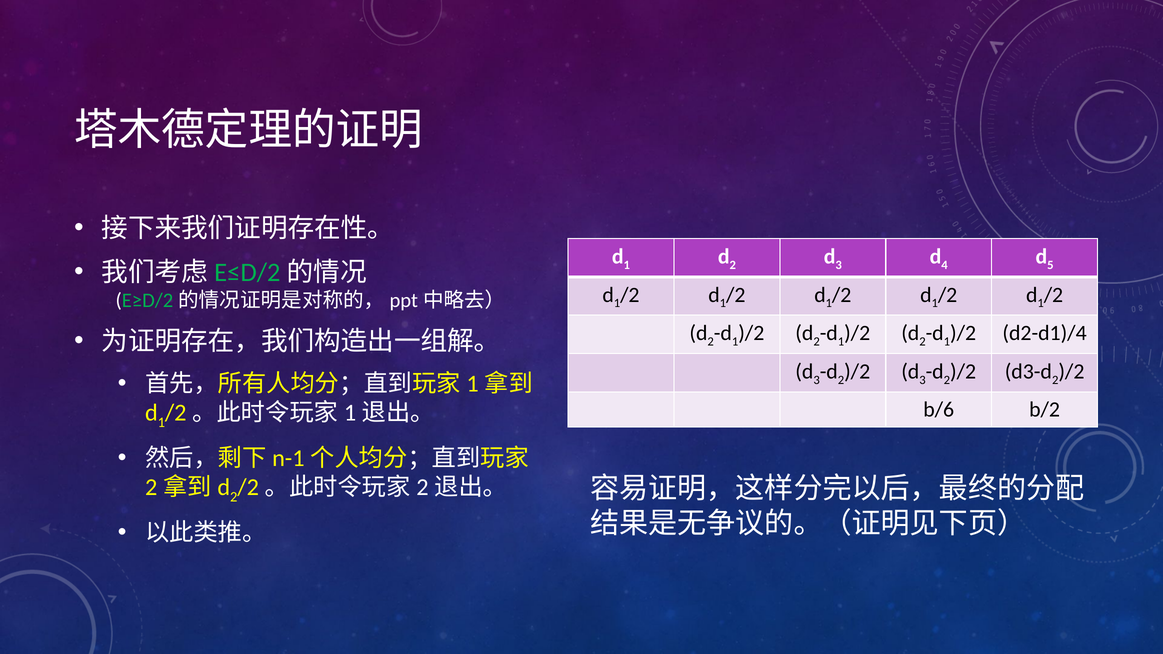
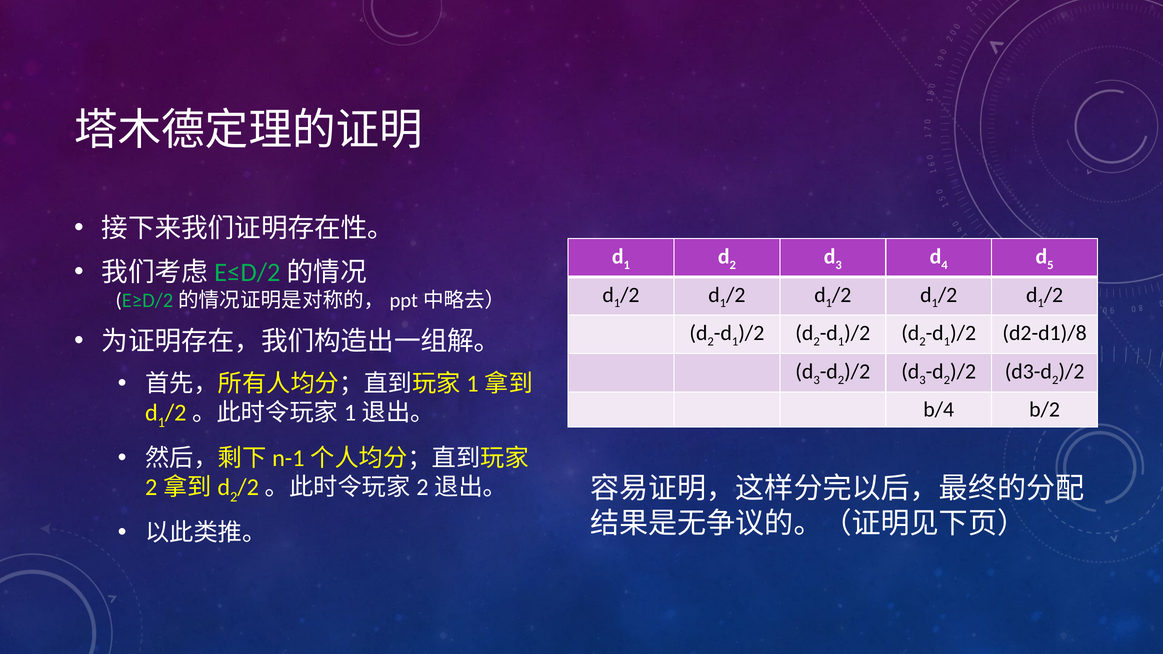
d2-d1)/4: d2-d1)/4 -> d2-d1)/8
b/6: b/6 -> b/4
